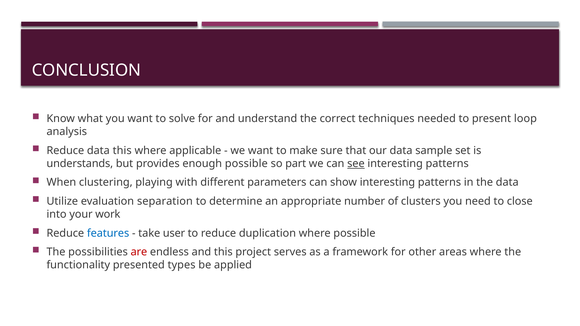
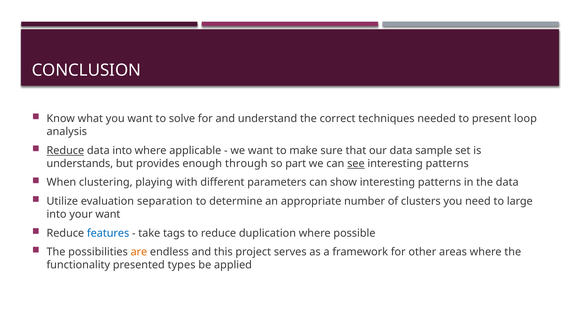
Reduce at (65, 151) underline: none -> present
data this: this -> into
enough possible: possible -> through
close: close -> large
your work: work -> want
user: user -> tags
are colour: red -> orange
